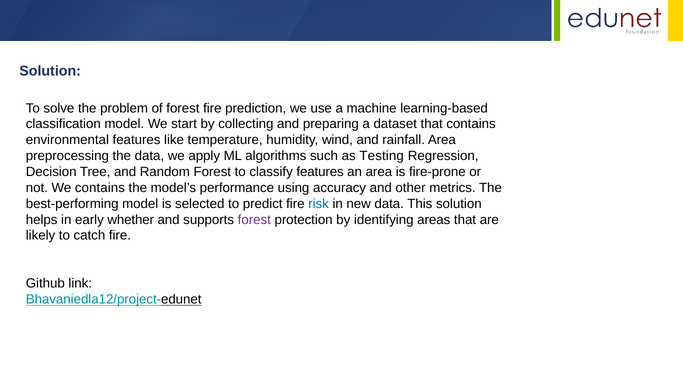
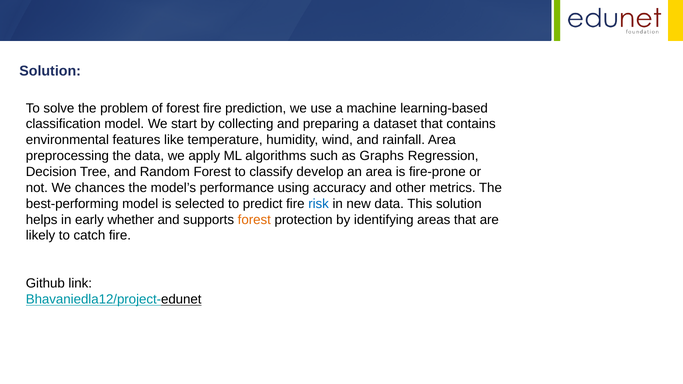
Testing: Testing -> Graphs
classify features: features -> develop
We contains: contains -> chances
forest at (254, 220) colour: purple -> orange
